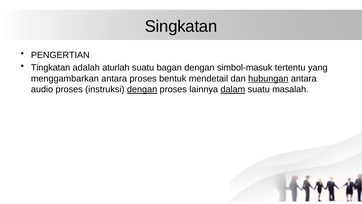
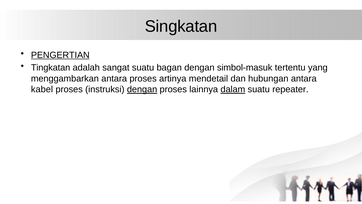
PENGERTIAN underline: none -> present
aturlah: aturlah -> sangat
bentuk: bentuk -> artinya
hubungan underline: present -> none
audio: audio -> kabel
masalah: masalah -> repeater
